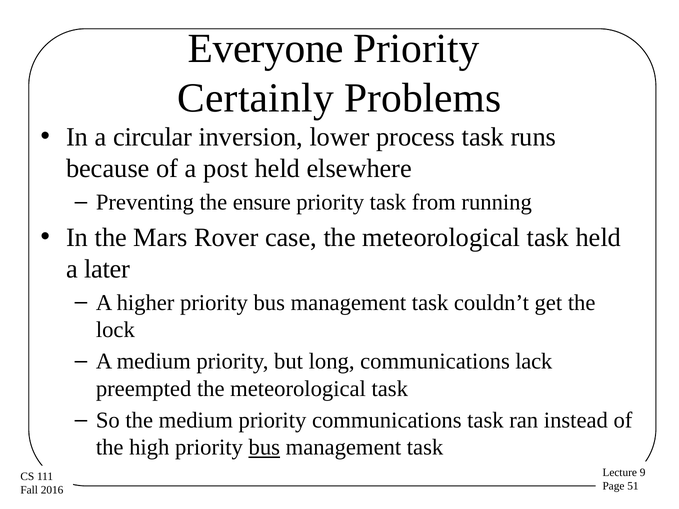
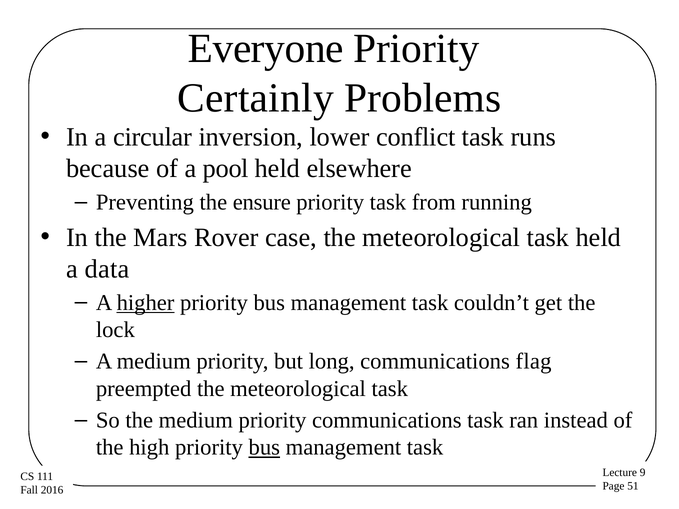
process: process -> conflict
post: post -> pool
later: later -> data
higher underline: none -> present
lack: lack -> flag
